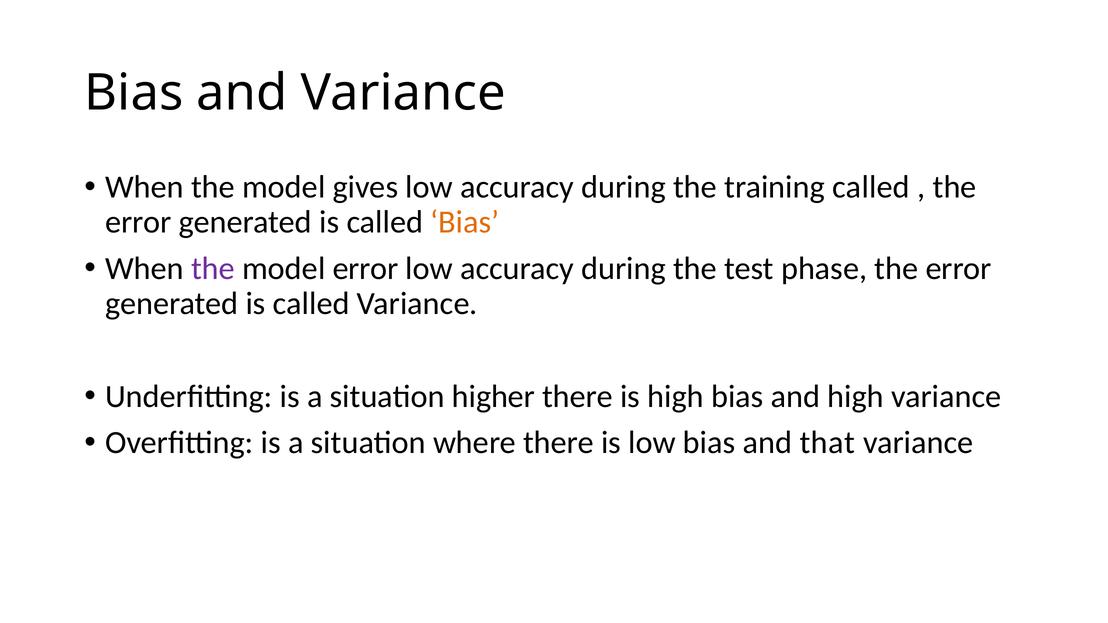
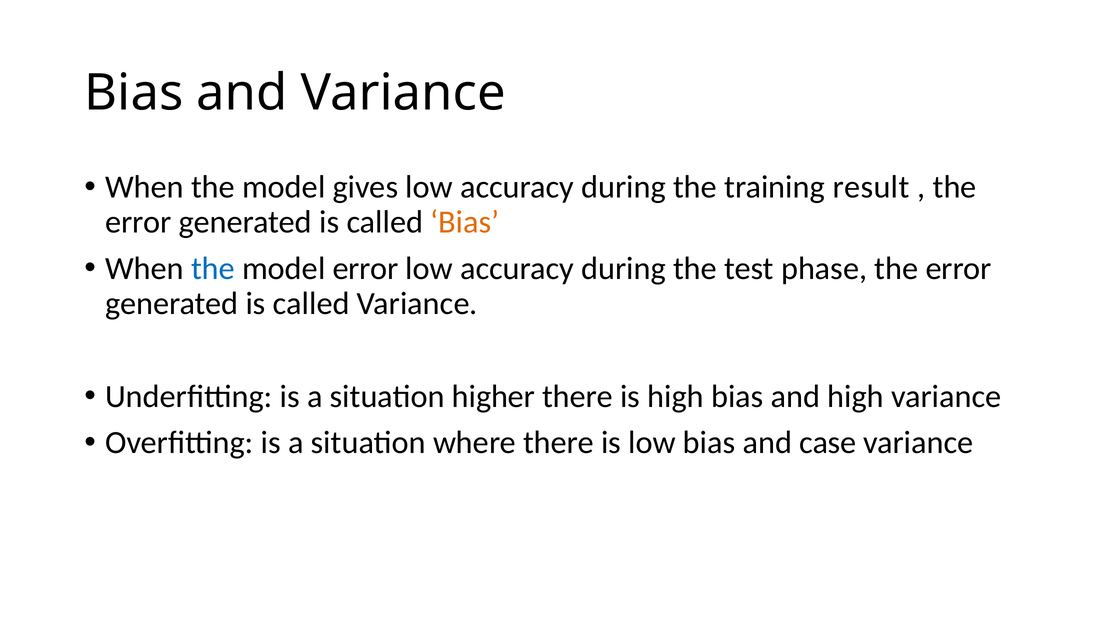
training called: called -> result
the at (213, 269) colour: purple -> blue
that: that -> case
